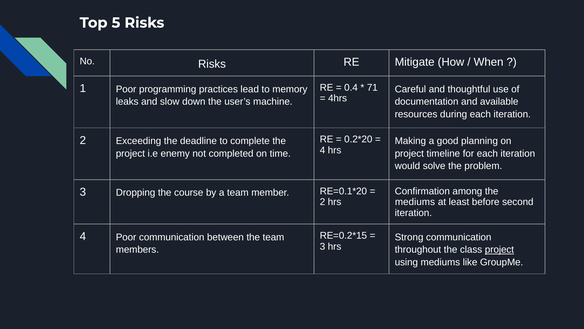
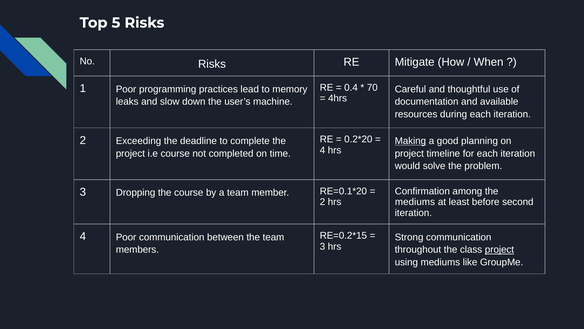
71: 71 -> 70
Making underline: none -> present
i.e enemy: enemy -> course
